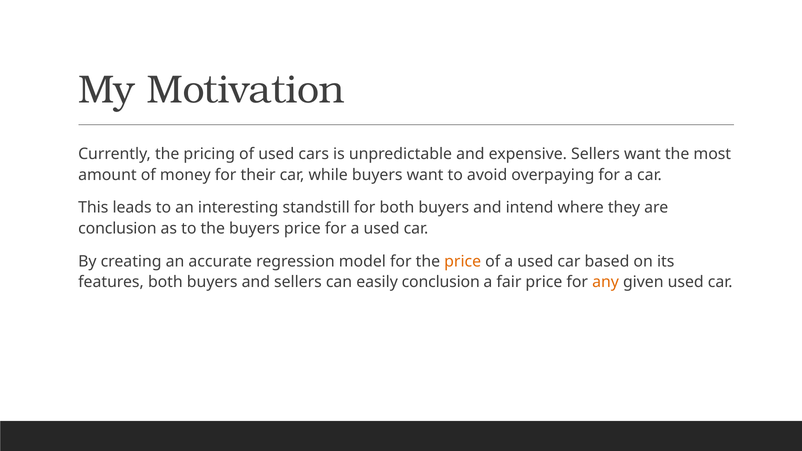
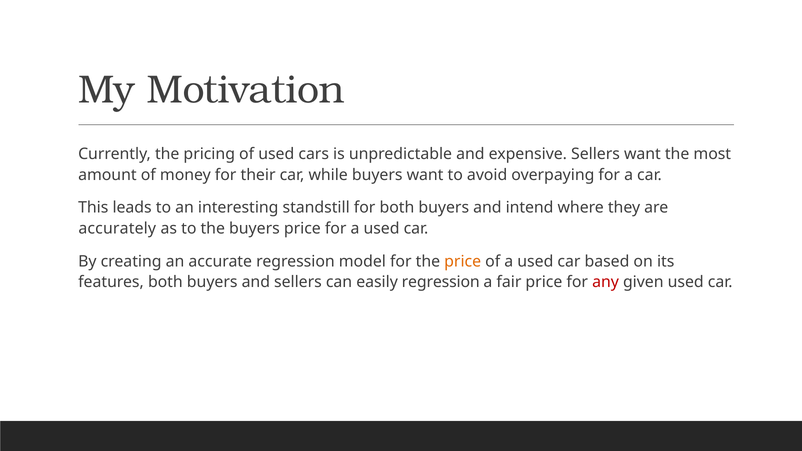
conclusion at (117, 229): conclusion -> accurately
easily conclusion: conclusion -> regression
any colour: orange -> red
